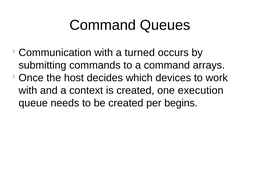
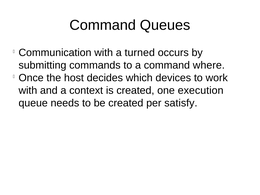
arrays: arrays -> where
begins: begins -> satisfy
